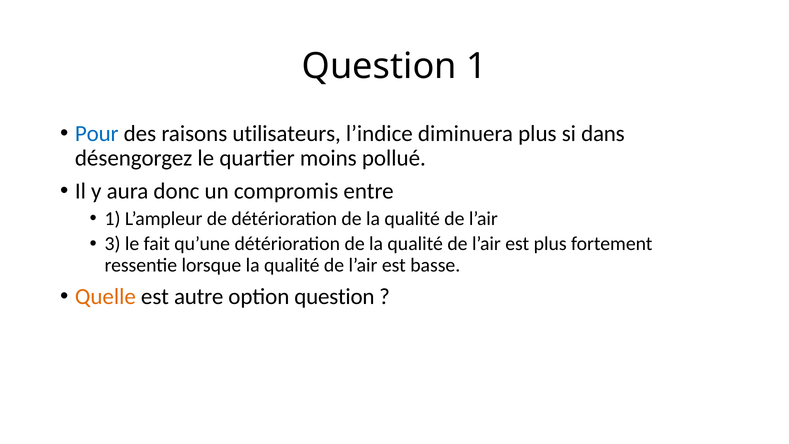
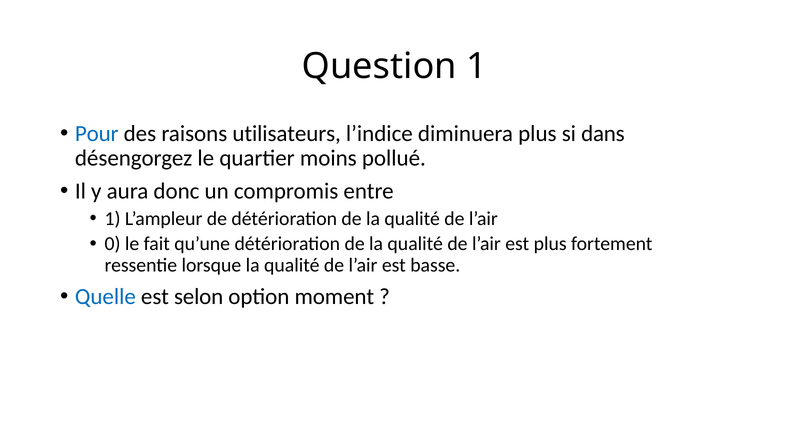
3: 3 -> 0
Quelle colour: orange -> blue
autre: autre -> selon
option question: question -> moment
